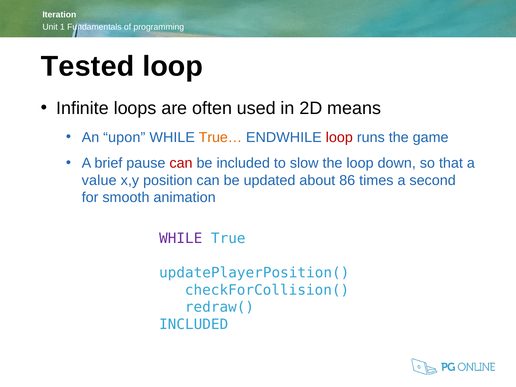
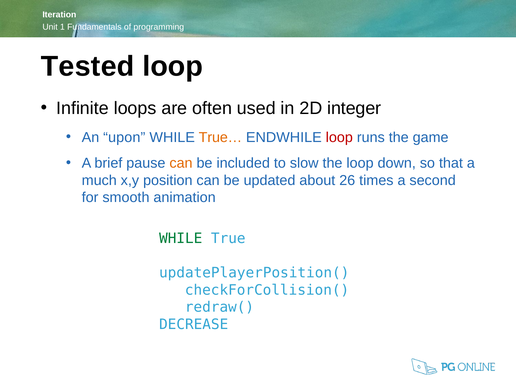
means: means -> integer
can at (181, 163) colour: red -> orange
value: value -> much
86: 86 -> 26
WHILE at (181, 238) colour: purple -> green
INCLUDED at (194, 324): INCLUDED -> DECREASE
